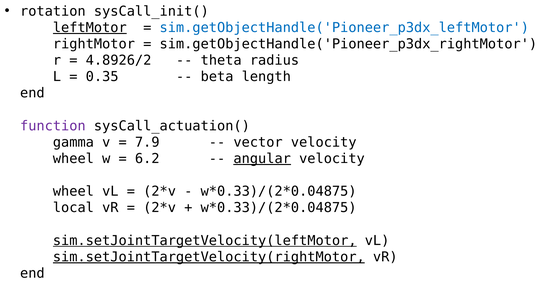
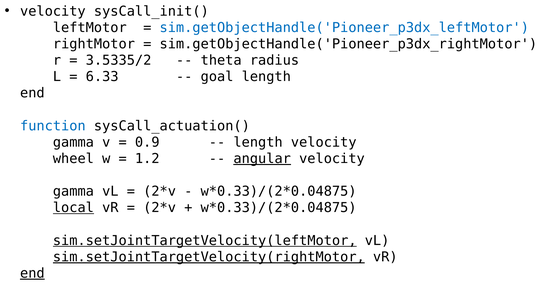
rotation at (53, 11): rotation -> velocity
leftMotor underline: present -> none
4.8926/2: 4.8926/2 -> 3.5335/2
0.35: 0.35 -> 6.33
beta: beta -> goal
function colour: purple -> blue
7.9: 7.9 -> 0.9
vector at (258, 142): vector -> length
6.2: 6.2 -> 1.2
wheel at (73, 191): wheel -> gamma
local underline: none -> present
end at (32, 273) underline: none -> present
